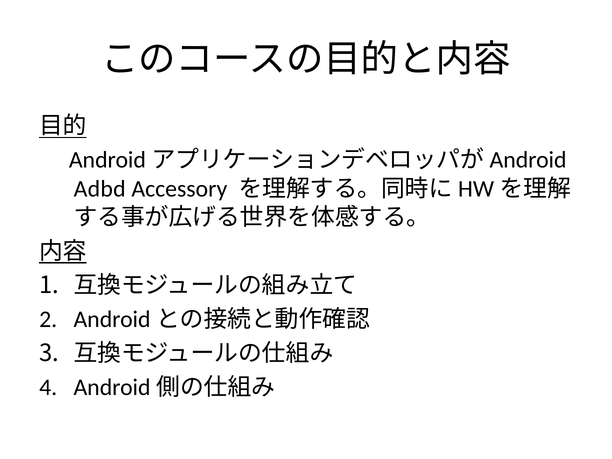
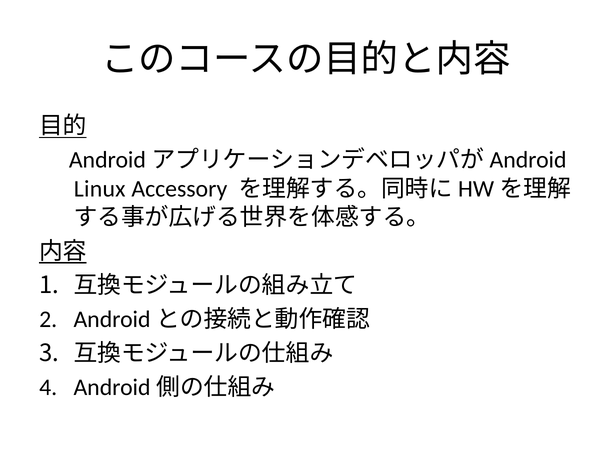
Adbd: Adbd -> Linux
